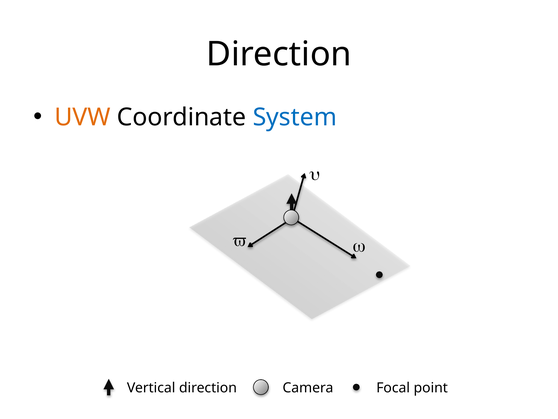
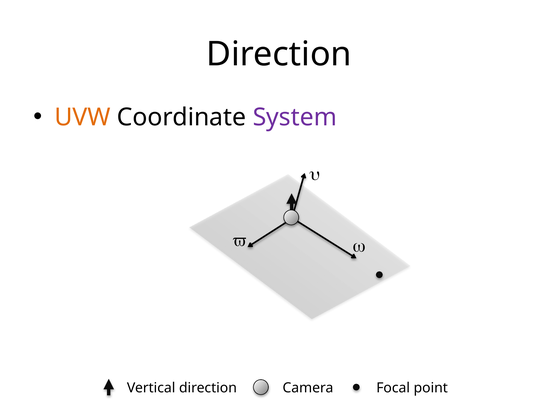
System colour: blue -> purple
